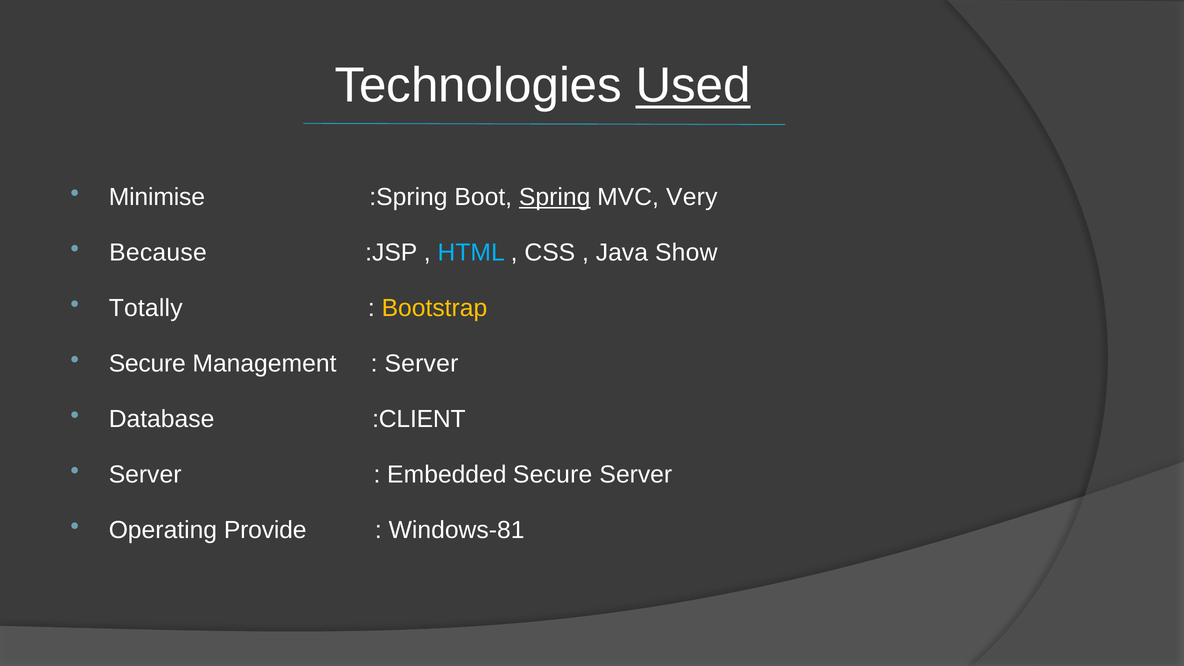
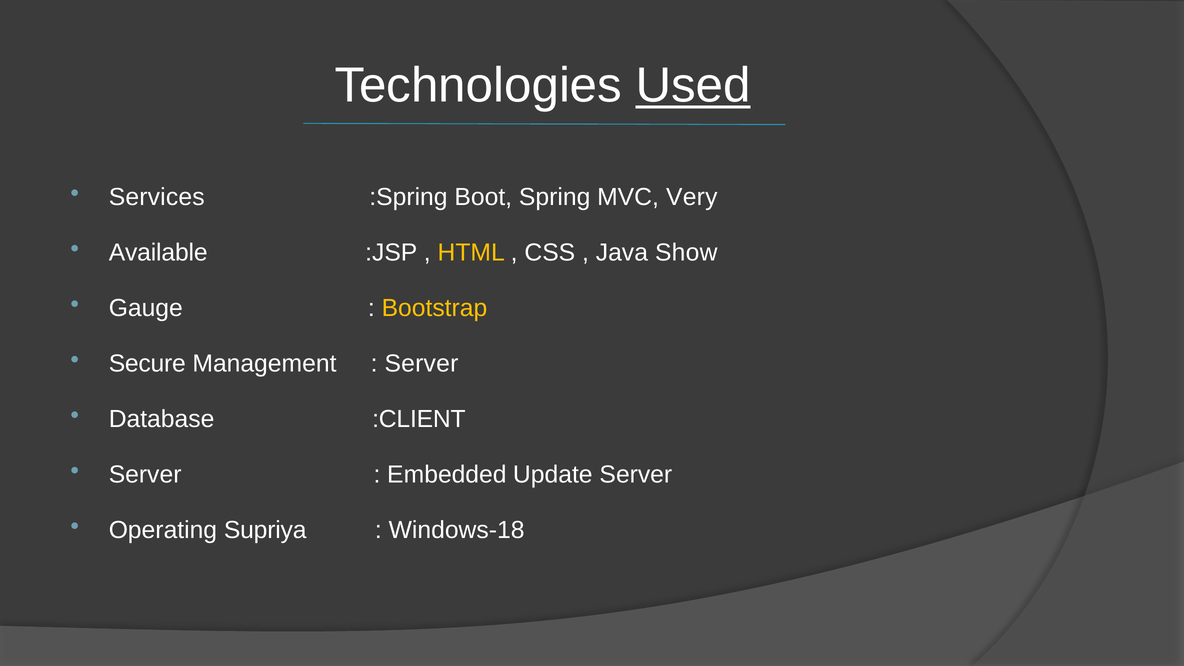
Minimise: Minimise -> Services
Spring underline: present -> none
Because: Because -> Available
HTML colour: light blue -> yellow
Totally: Totally -> Gauge
Embedded Secure: Secure -> Update
Provide: Provide -> Supriya
Windows-81: Windows-81 -> Windows-18
